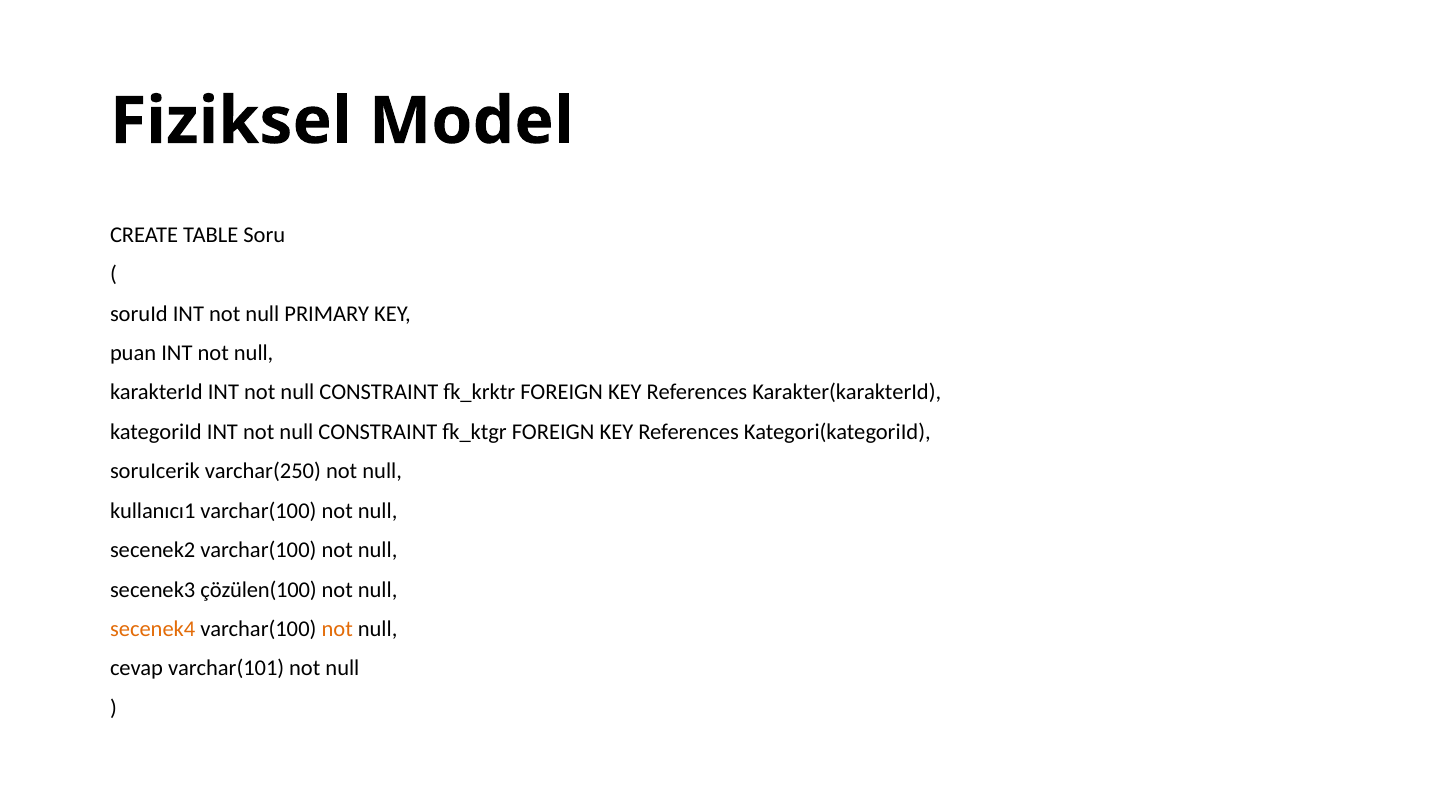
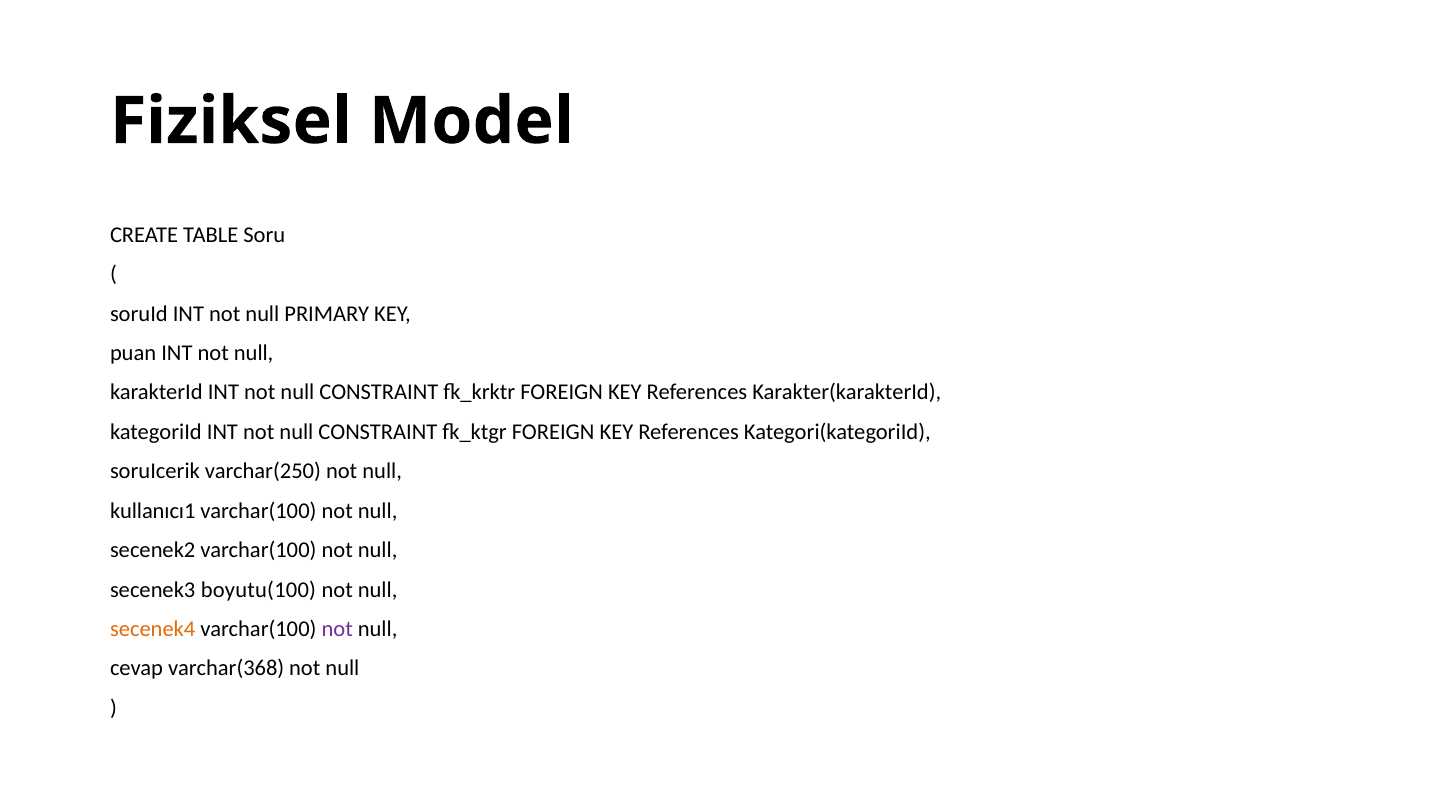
çözülen(100: çözülen(100 -> boyutu(100
not at (337, 629) colour: orange -> purple
varchar(101: varchar(101 -> varchar(368
